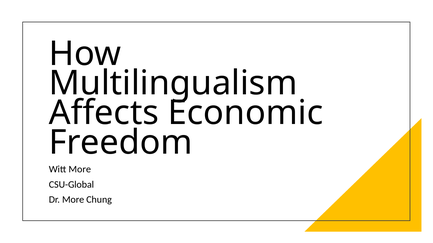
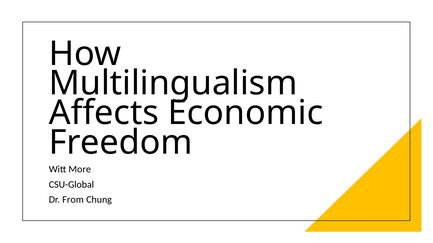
Dr More: More -> From
